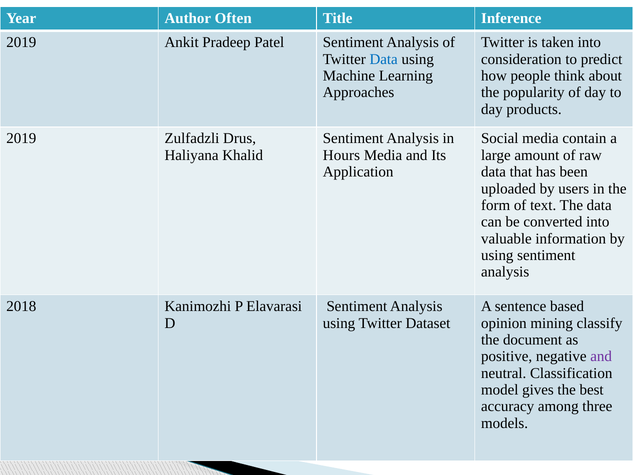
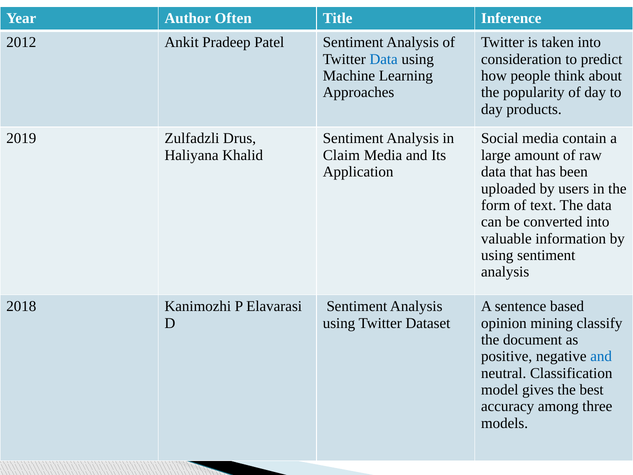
2019 at (21, 42): 2019 -> 2012
Hours: Hours -> Claim
and at (601, 356) colour: purple -> blue
